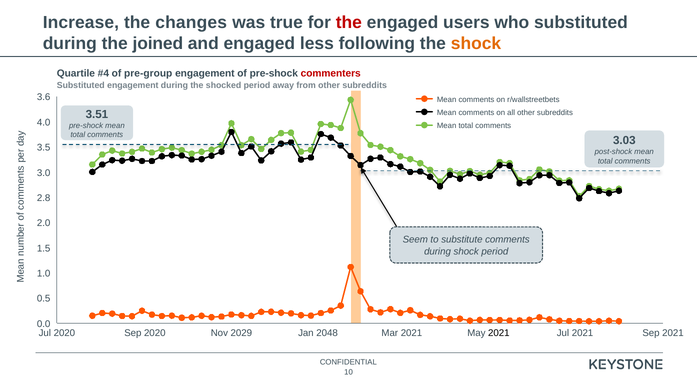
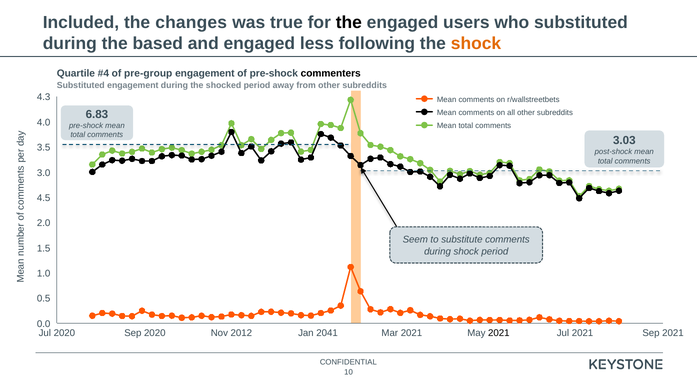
Increase: Increase -> Included
the at (349, 23) colour: red -> black
joined: joined -> based
commenters colour: red -> black
3.6: 3.6 -> 4.3
3.51: 3.51 -> 6.83
2.8: 2.8 -> 4.5
2029: 2029 -> 2012
2048: 2048 -> 2041
